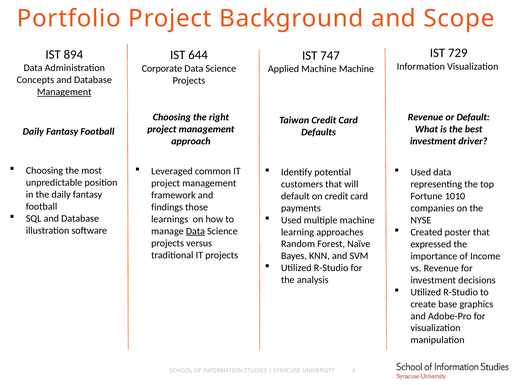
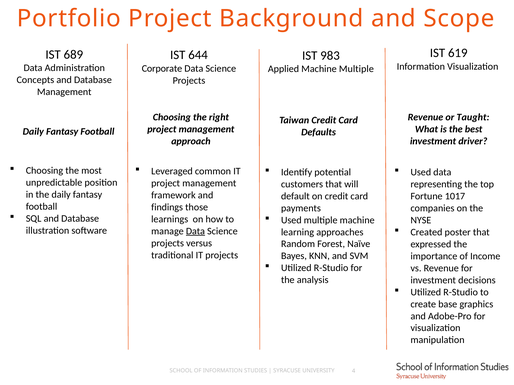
729: 729 -> 619
894: 894 -> 689
747: 747 -> 983
Machine Machine: Machine -> Multiple
Management at (64, 92) underline: present -> none
or Default: Default -> Taught
1010: 1010 -> 1017
